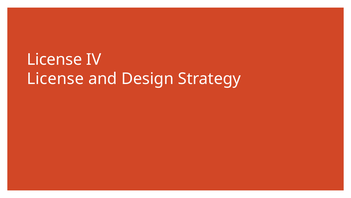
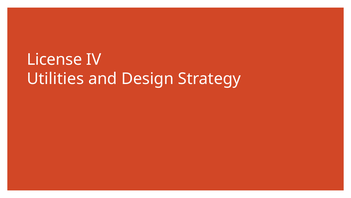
License at (55, 79): License -> Utilities
